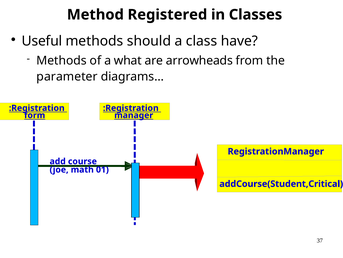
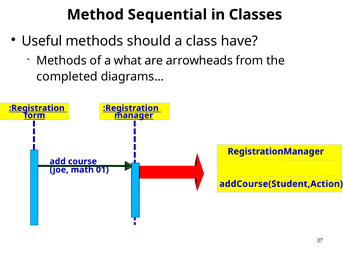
Registered: Registered -> Sequential
parameter: parameter -> completed
addCourse(Student,Critical: addCourse(Student,Critical -> addCourse(Student,Action
